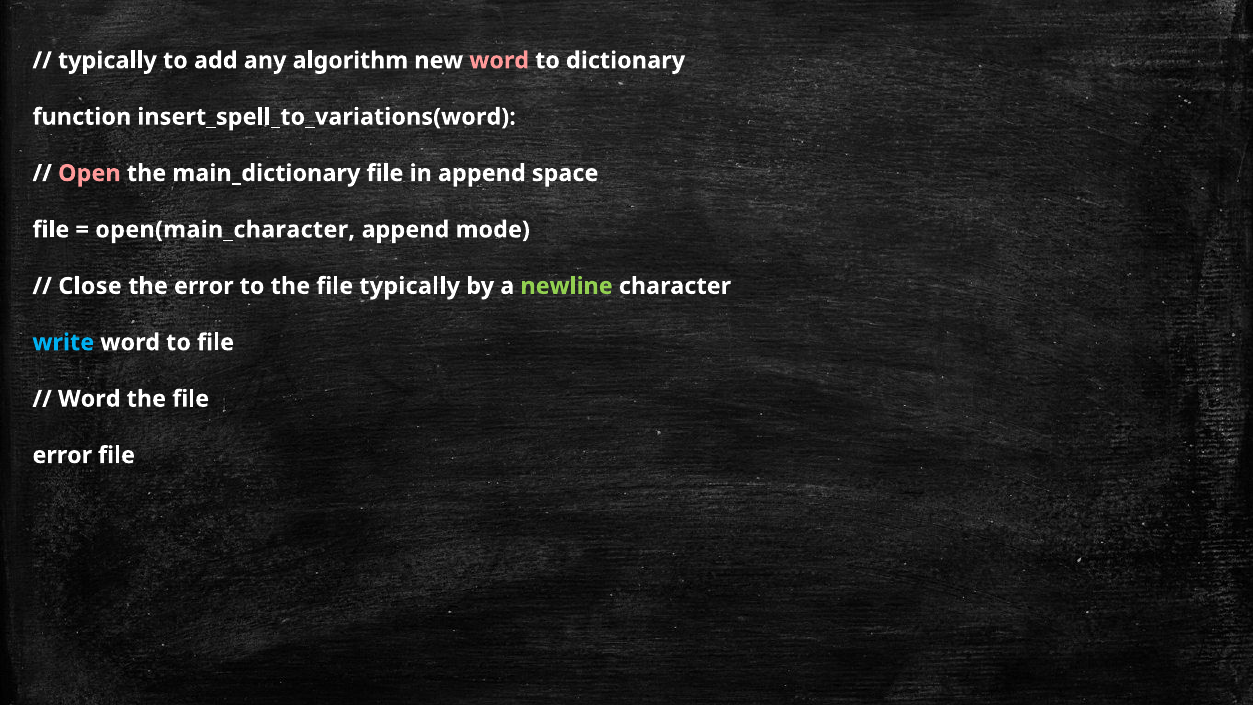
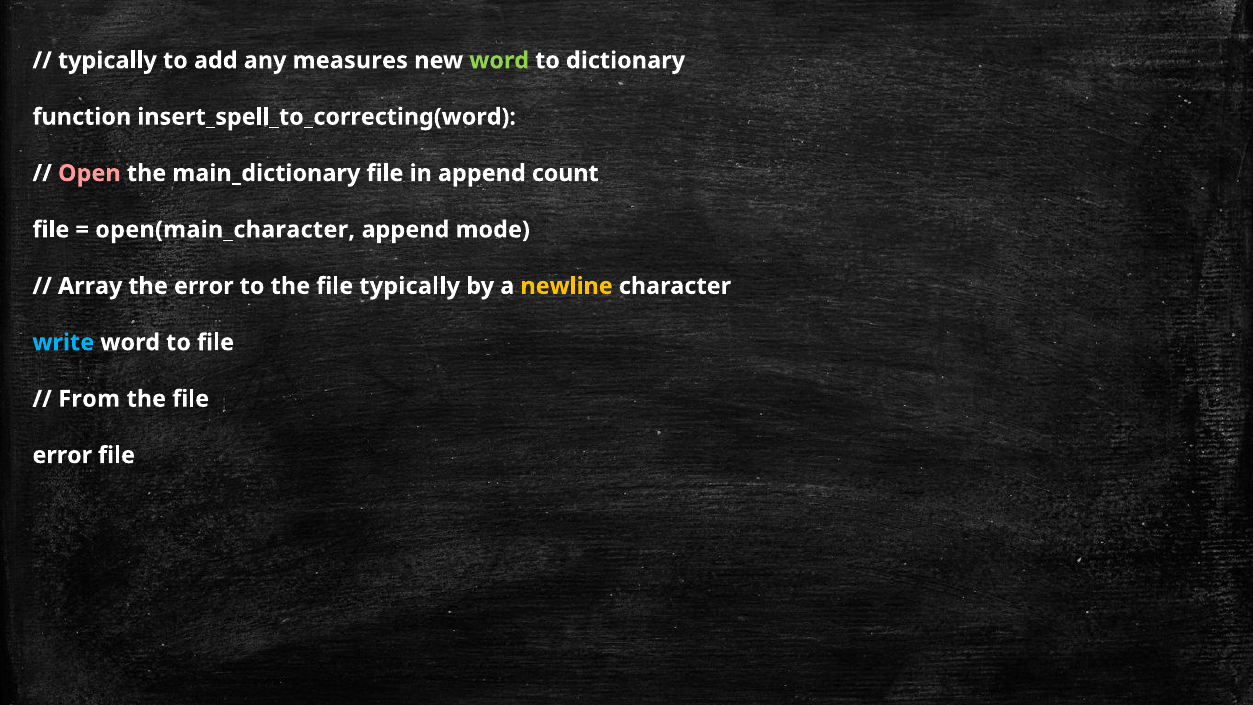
algorithm: algorithm -> measures
word at (499, 61) colour: pink -> light green
insert_spell_to_variations(word: insert_spell_to_variations(word -> insert_spell_to_correcting(word
space: space -> count
Close: Close -> Array
newline colour: light green -> yellow
Word at (89, 399): Word -> From
